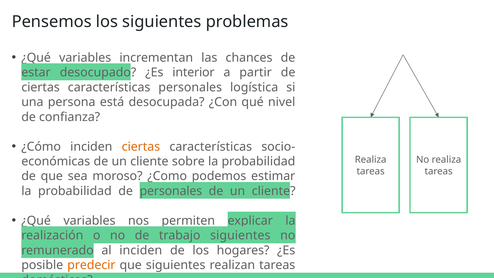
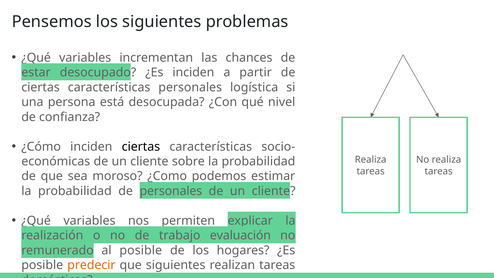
¿Es interior: interior -> inciden
ciertas at (141, 147) colour: orange -> black
trabajo siguientes: siguientes -> evaluación
al inciden: inciden -> posible
